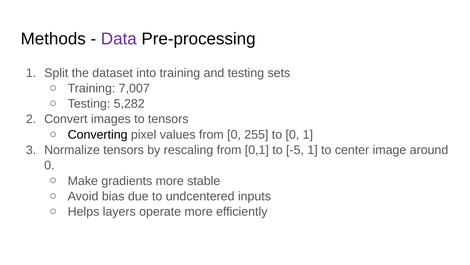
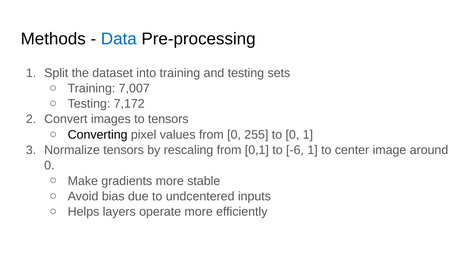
Data colour: purple -> blue
5,282: 5,282 -> 7,172
-5: -5 -> -6
